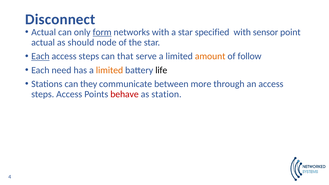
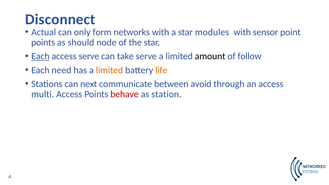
form underline: present -> none
specified: specified -> modules
actual at (43, 43): actual -> points
steps at (89, 56): steps -> serve
that: that -> take
amount colour: orange -> black
life colour: black -> orange
they: they -> next
more: more -> avoid
steps at (43, 94): steps -> multi
